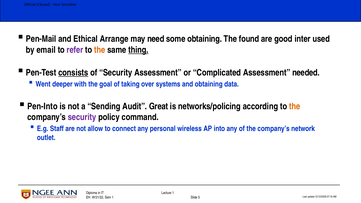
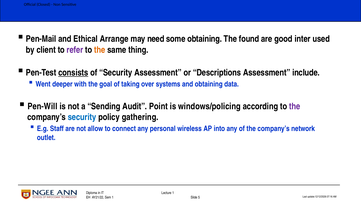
email: email -> client
thing underline: present -> none
Complicated: Complicated -> Descriptions
needed: needed -> include
Pen-Into: Pen-Into -> Pen-Will
Great: Great -> Point
networks/policing: networks/policing -> windows/policing
the at (295, 106) colour: orange -> purple
security at (82, 117) colour: purple -> blue
command: command -> gathering
